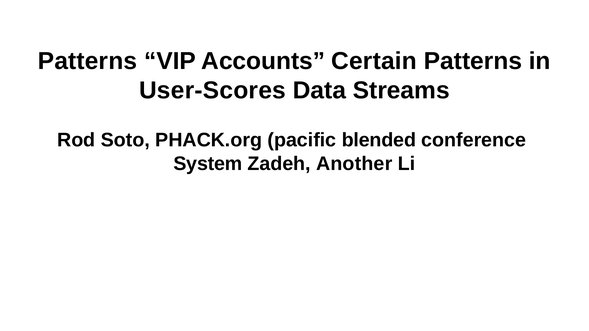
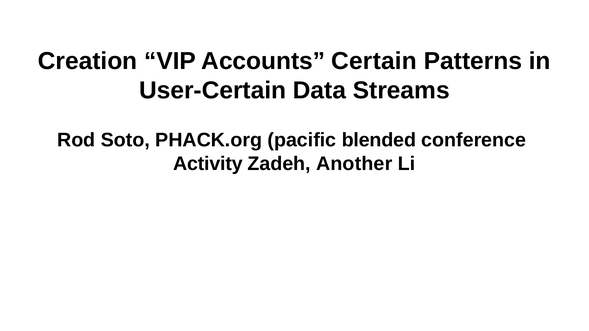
Patterns at (87, 61): Patterns -> Creation
User-Scores: User-Scores -> User-Certain
System: System -> Activity
